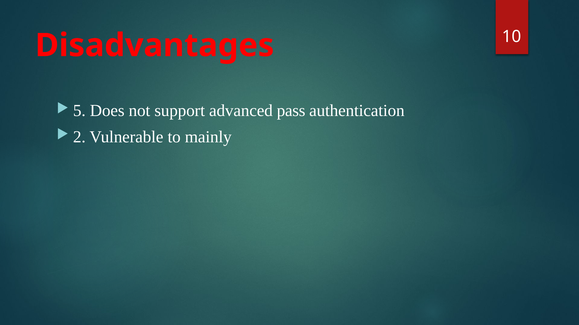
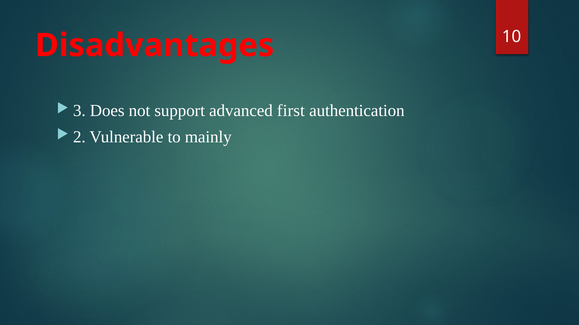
5: 5 -> 3
pass: pass -> first
